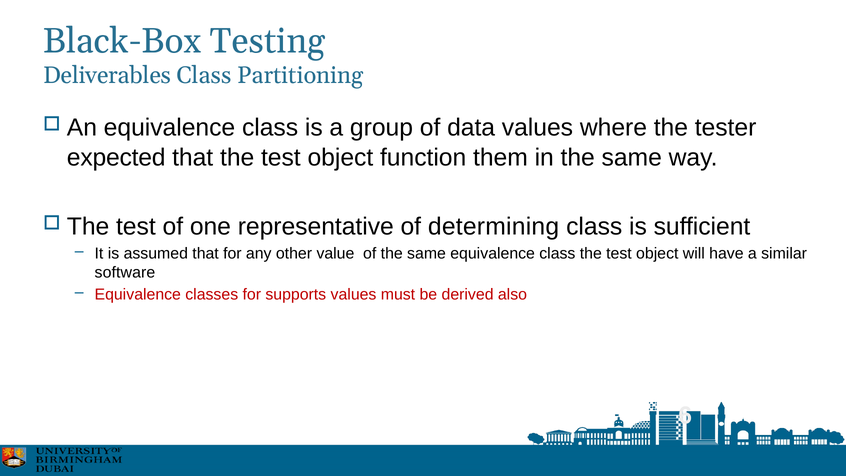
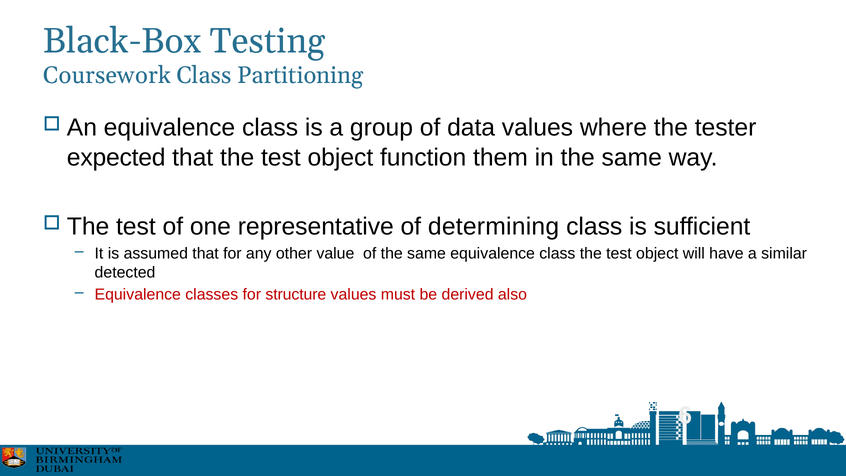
Deliverables: Deliverables -> Coursework
software: software -> detected
supports: supports -> structure
